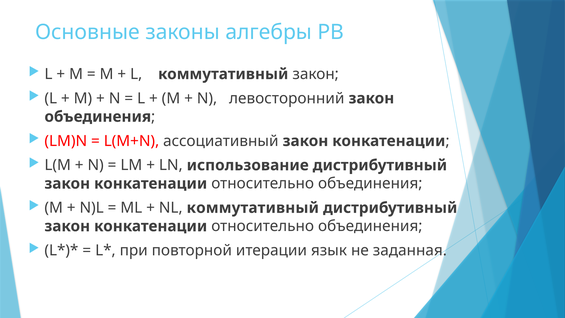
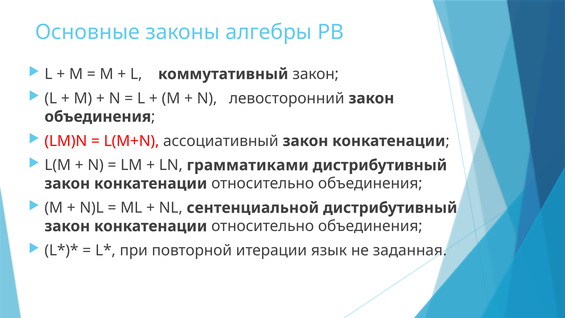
использование: использование -> грамматиками
NL коммутативный: коммутативный -> сентенциальной
